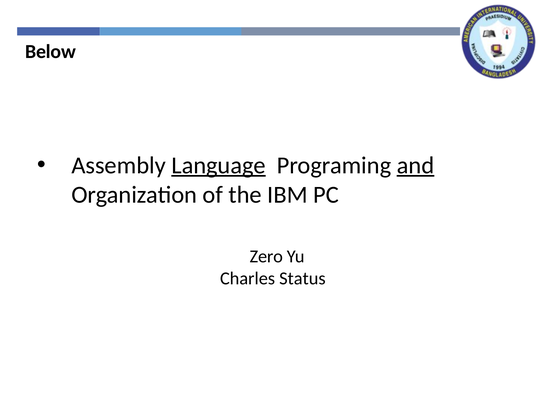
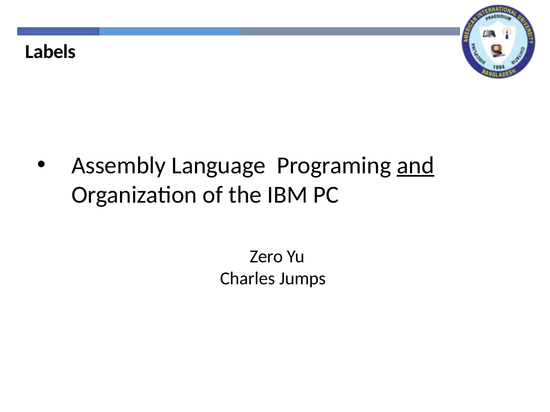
Below: Below -> Labels
Language underline: present -> none
Status: Status -> Jumps
